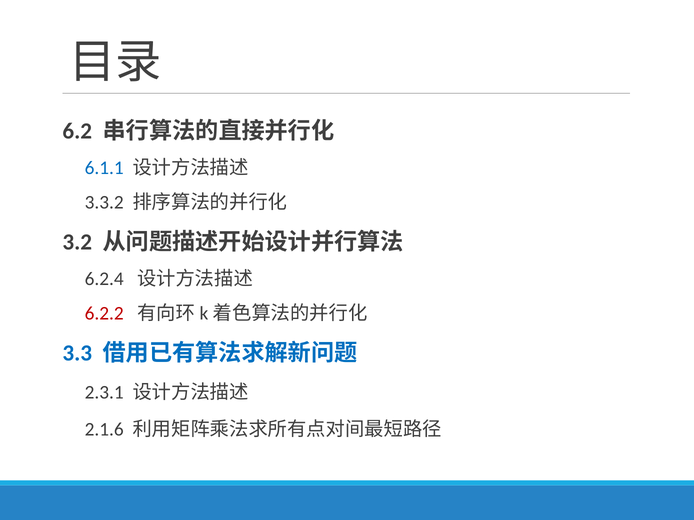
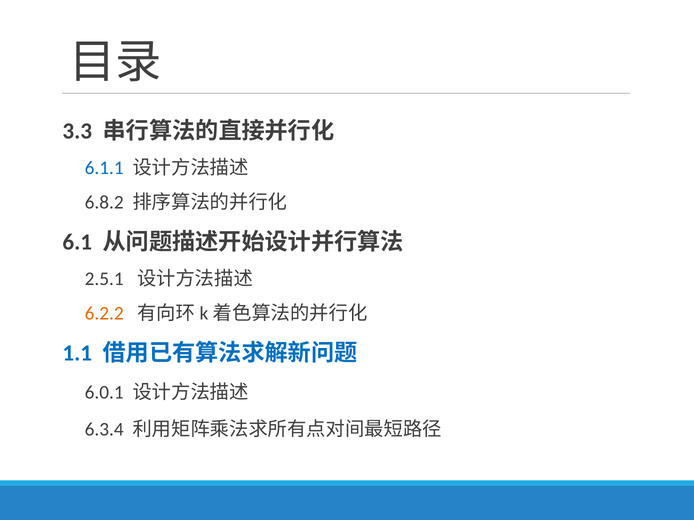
6.2: 6.2 -> 3.3
3.3.2: 3.3.2 -> 6.8.2
3.2: 3.2 -> 6.1
6.2.4: 6.2.4 -> 2.5.1
6.2.2 colour: red -> orange
3.3: 3.3 -> 1.1
2.3.1: 2.3.1 -> 6.0.1
2.1.6: 2.1.6 -> 6.3.4
